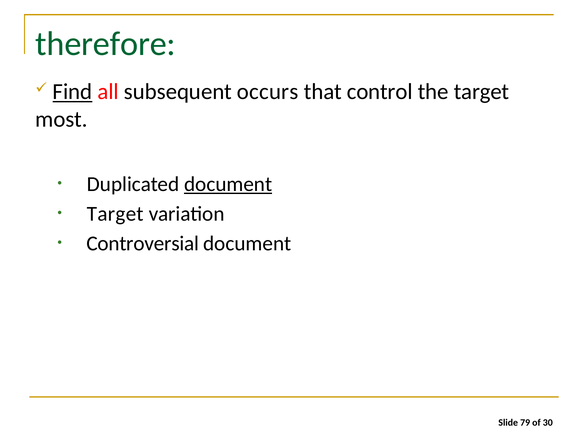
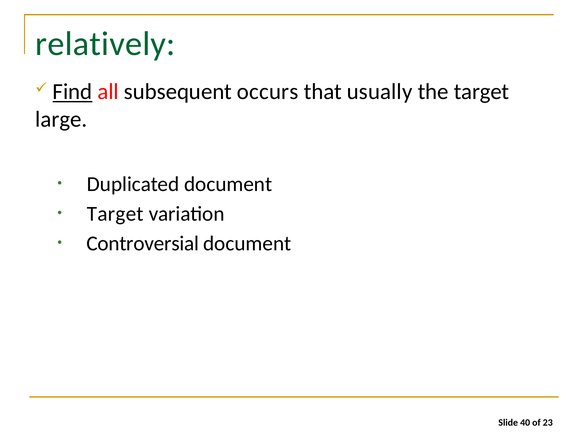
therefore: therefore -> relatively
control: control -> usually
most: most -> large
document at (228, 184) underline: present -> none
79: 79 -> 40
30: 30 -> 23
